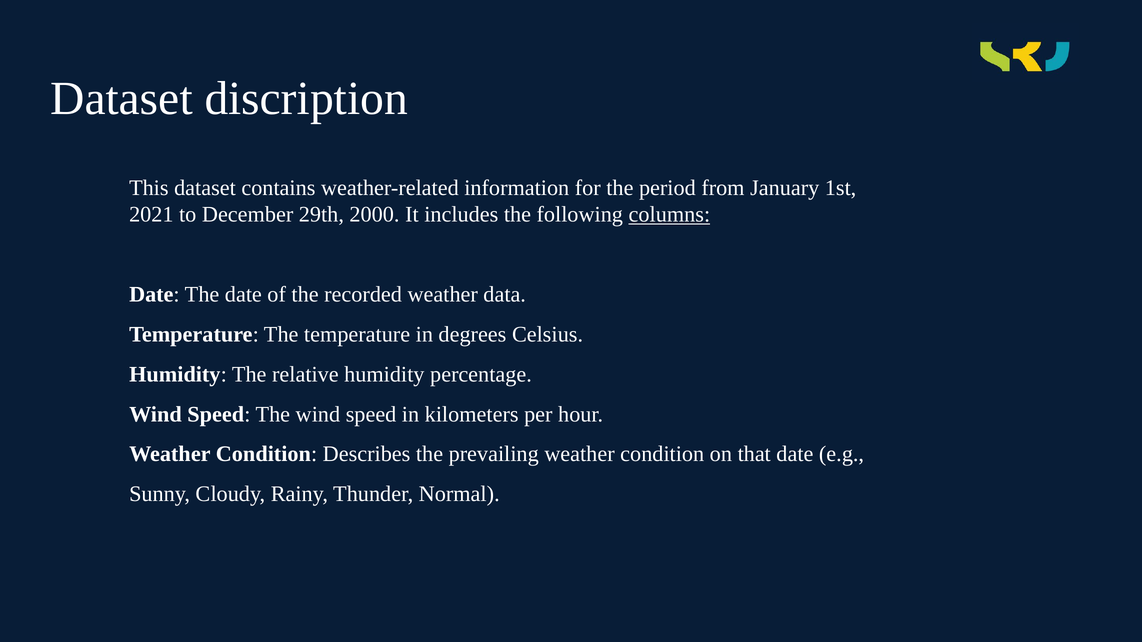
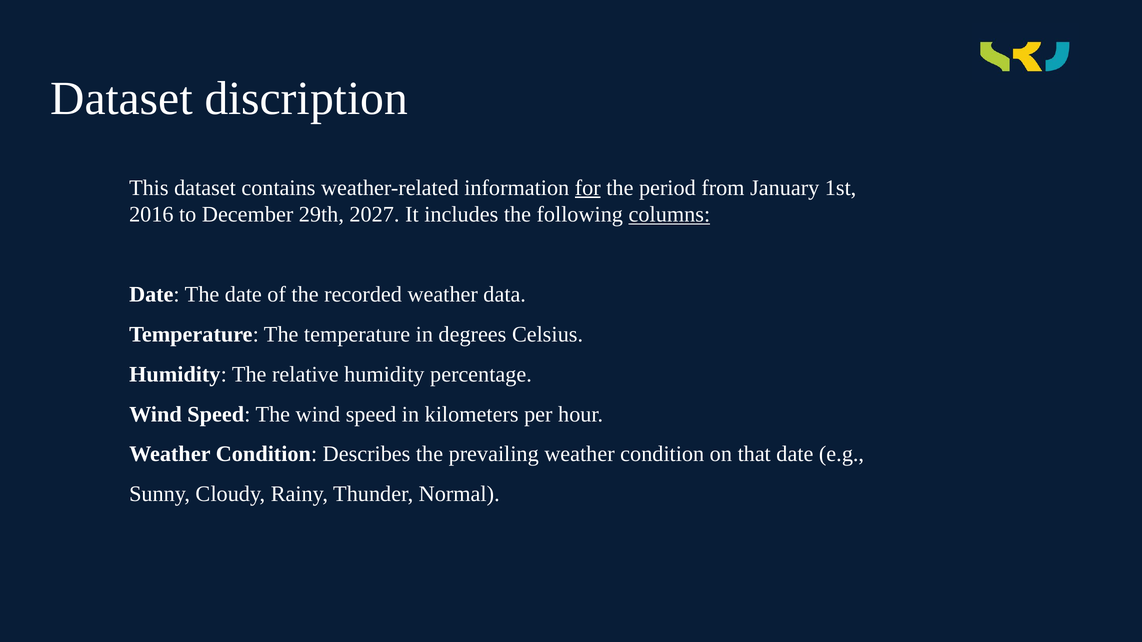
for underline: none -> present
2021: 2021 -> 2016
2000: 2000 -> 2027
